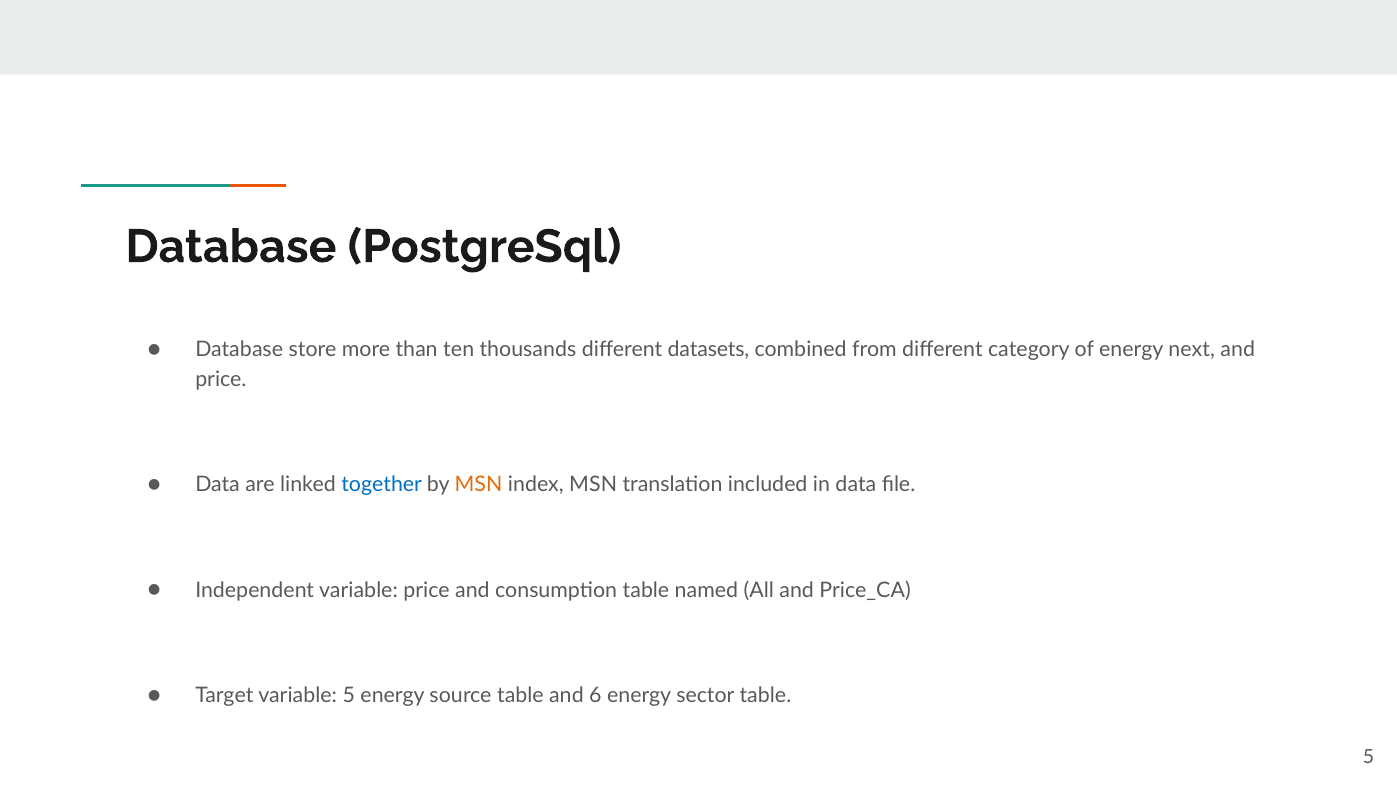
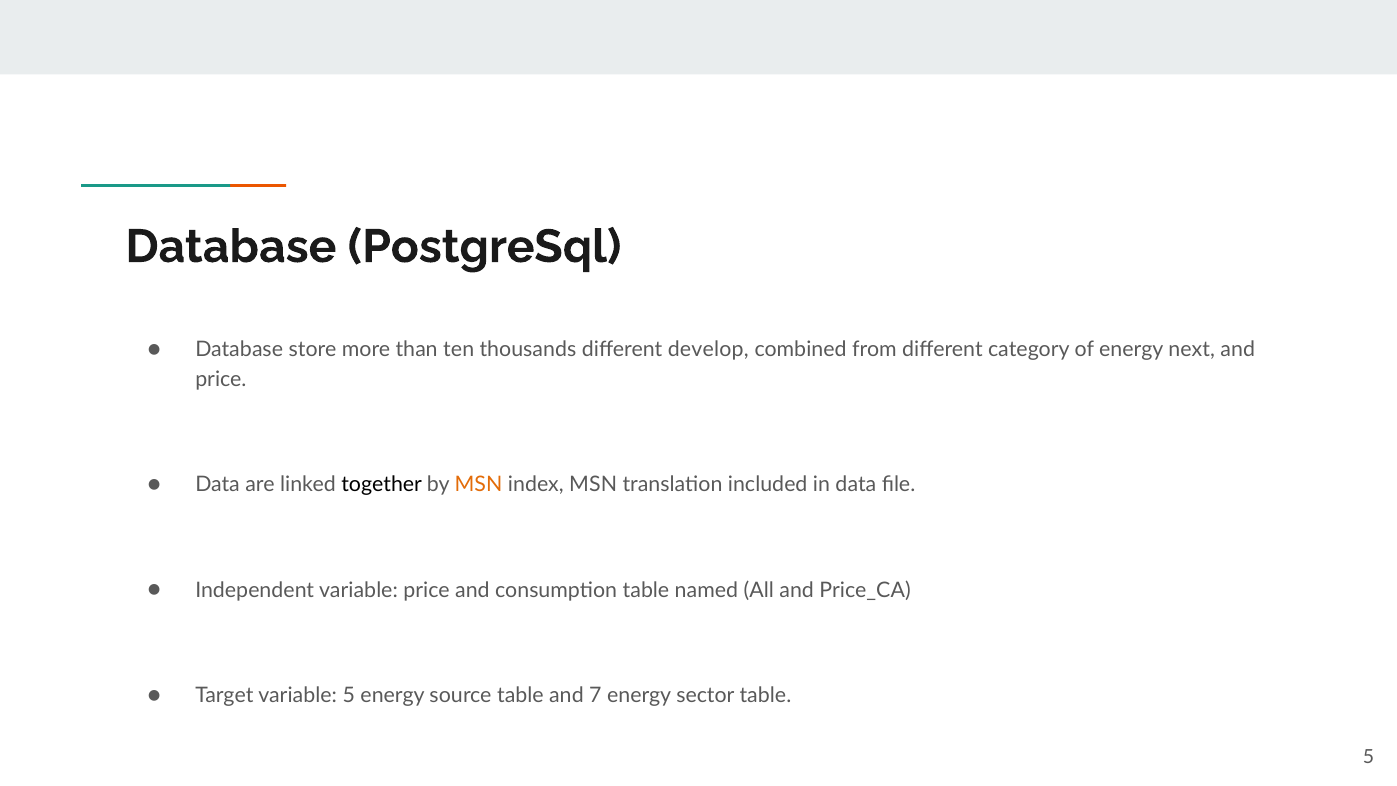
datasets: datasets -> develop
together colour: blue -> black
6: 6 -> 7
